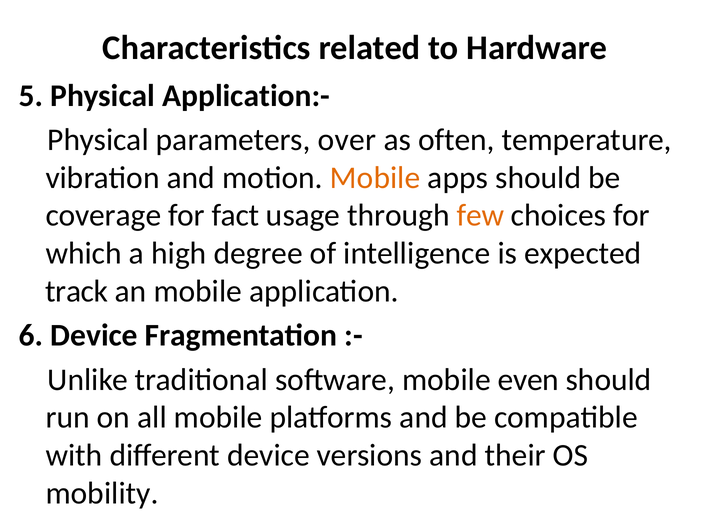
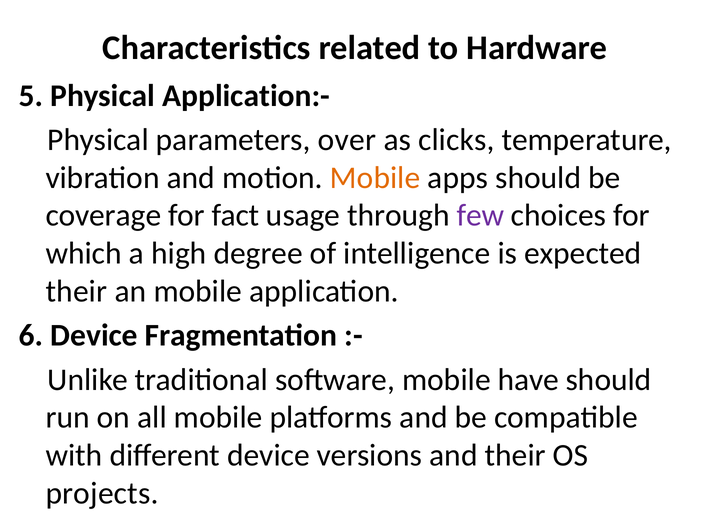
often: often -> clicks
few colour: orange -> purple
track at (77, 292): track -> their
even: even -> have
mobility: mobility -> projects
